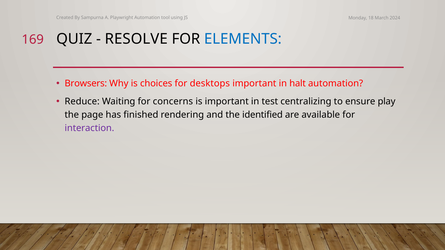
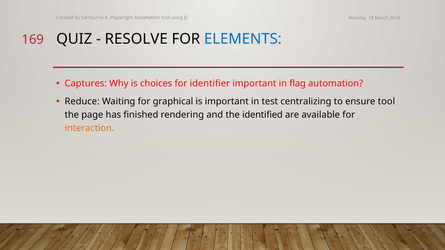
Browsers: Browsers -> Captures
desktops: desktops -> identifier
halt: halt -> flag
concerns: concerns -> graphical
ensure play: play -> tool
interaction colour: purple -> orange
